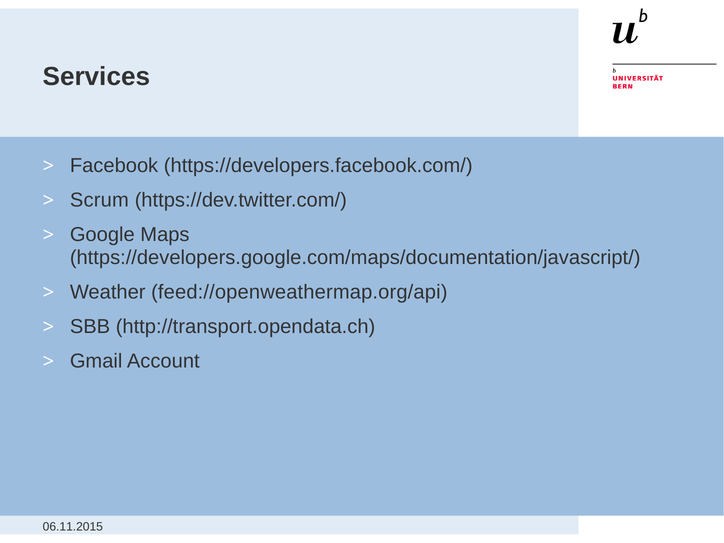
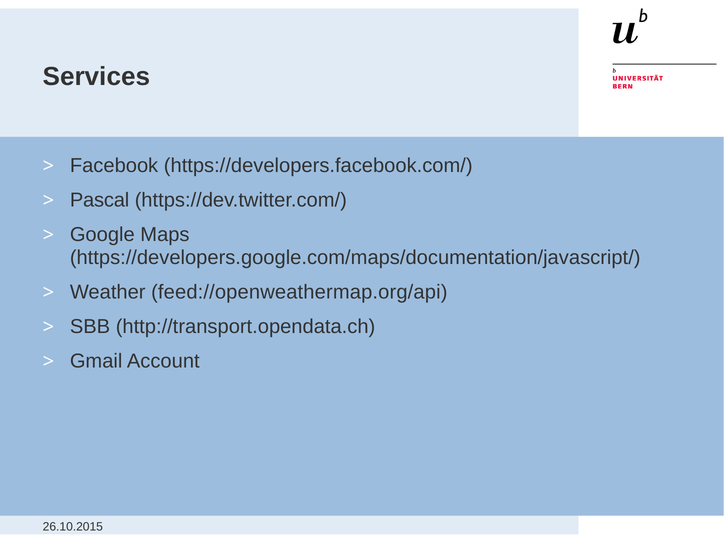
Scrum: Scrum -> Pascal
06.11.2015: 06.11.2015 -> 26.10.2015
